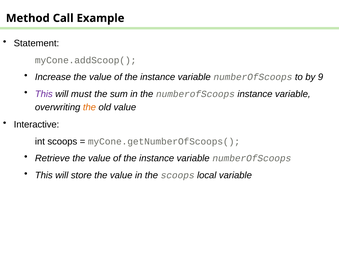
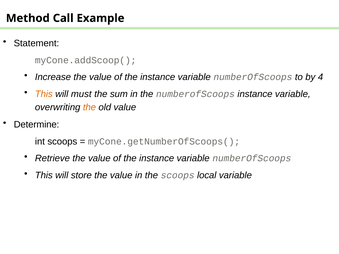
9: 9 -> 4
This at (44, 94) colour: purple -> orange
Interactive: Interactive -> Determine
